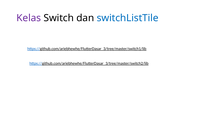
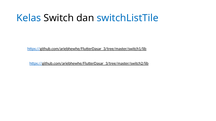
Kelas colour: purple -> blue
